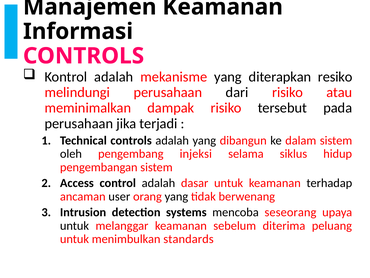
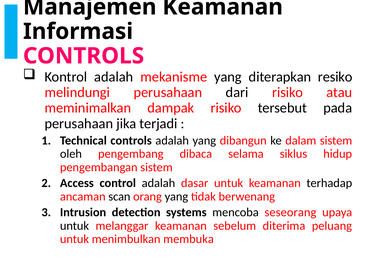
injeksi: injeksi -> dibaca
user: user -> scan
standards: standards -> membuka
